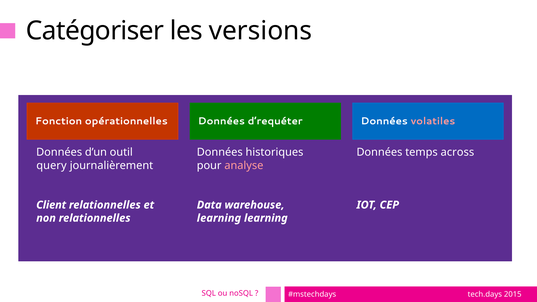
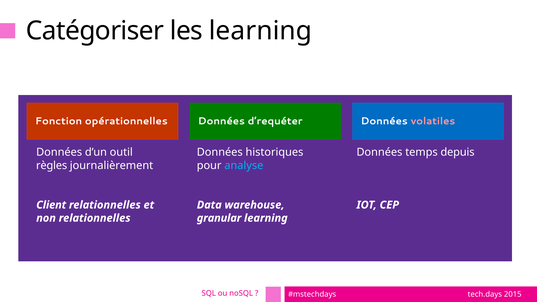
les versions: versions -> learning
across: across -> depuis
query: query -> règles
analyse colour: pink -> light blue
learning at (219, 218): learning -> granular
